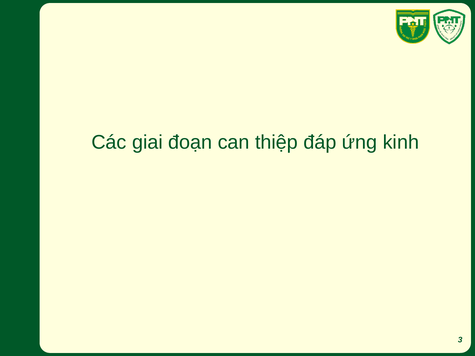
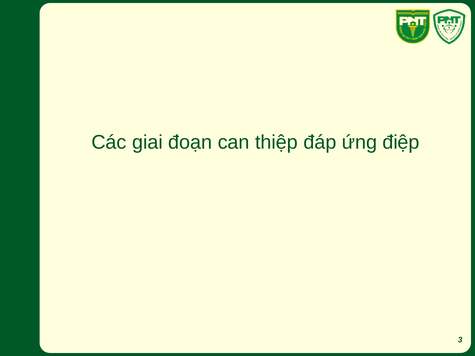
kinh: kinh -> điệp
